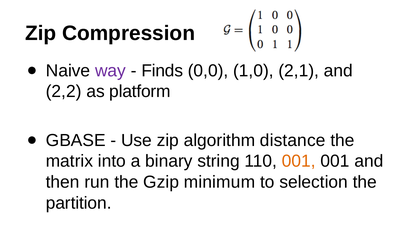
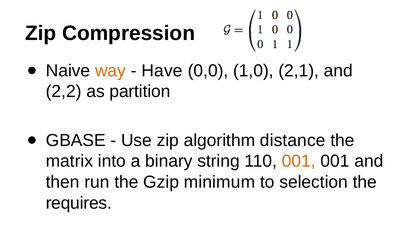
way colour: purple -> orange
Finds: Finds -> Have
platform: platform -> partition
partition: partition -> requires
